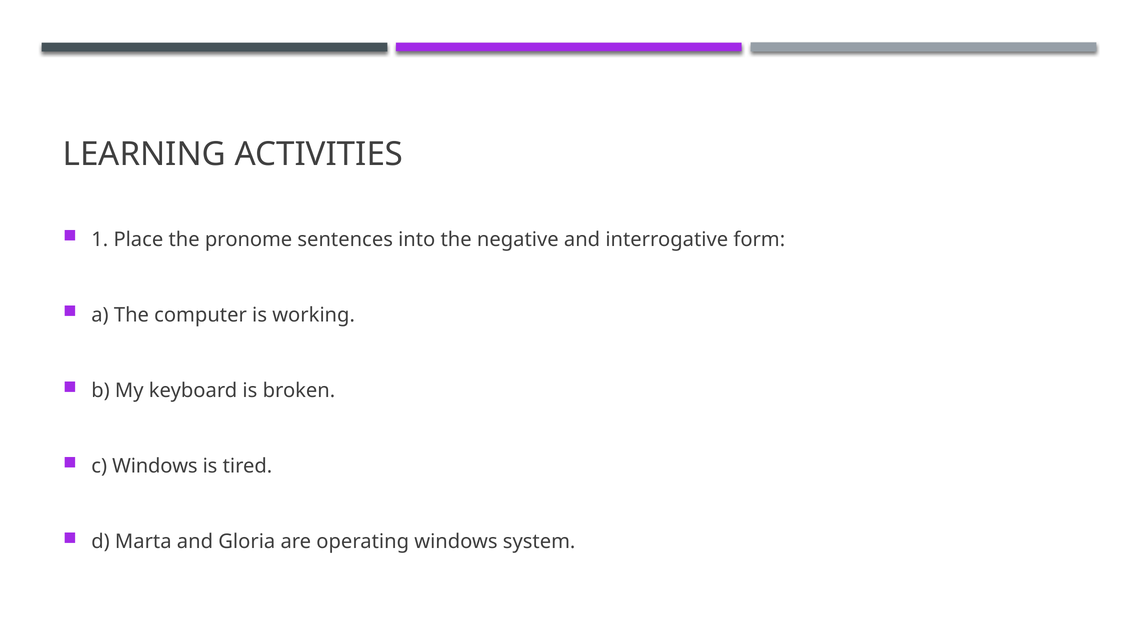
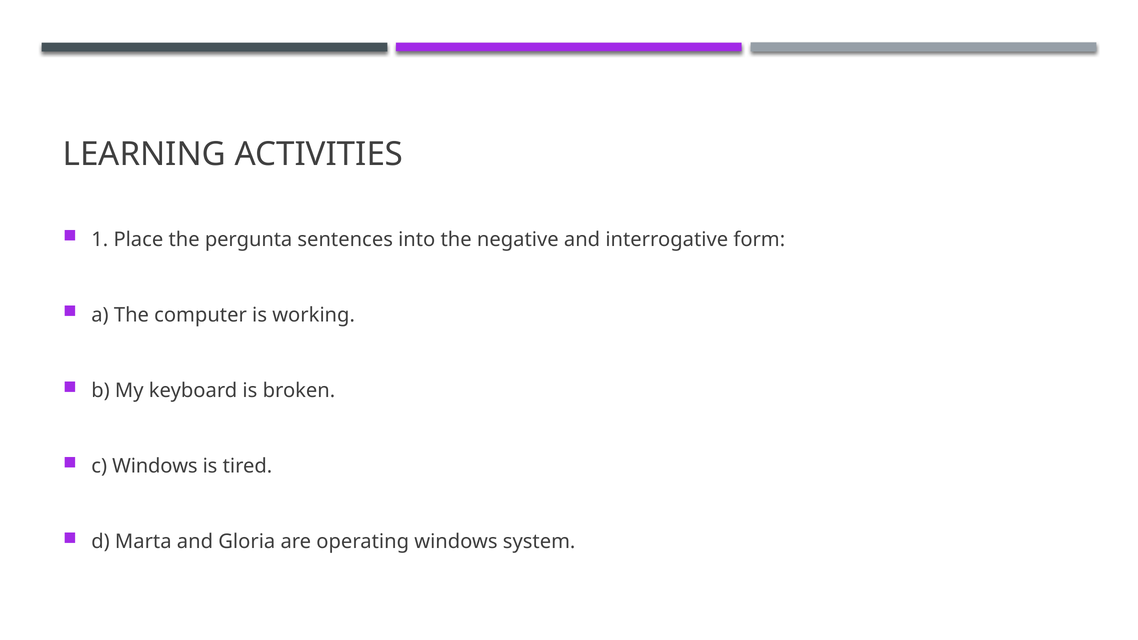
pronome: pronome -> pergunta
